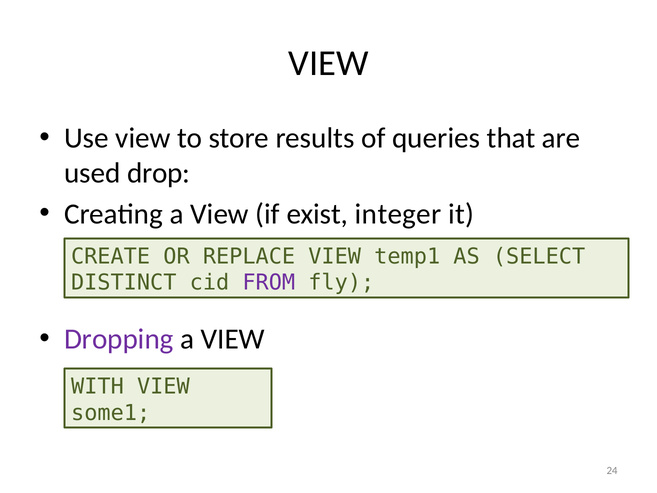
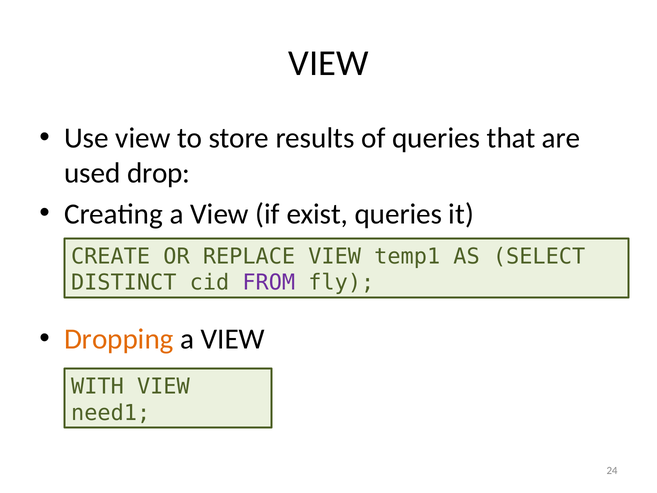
exist integer: integer -> queries
Dropping colour: purple -> orange
some1: some1 -> need1
